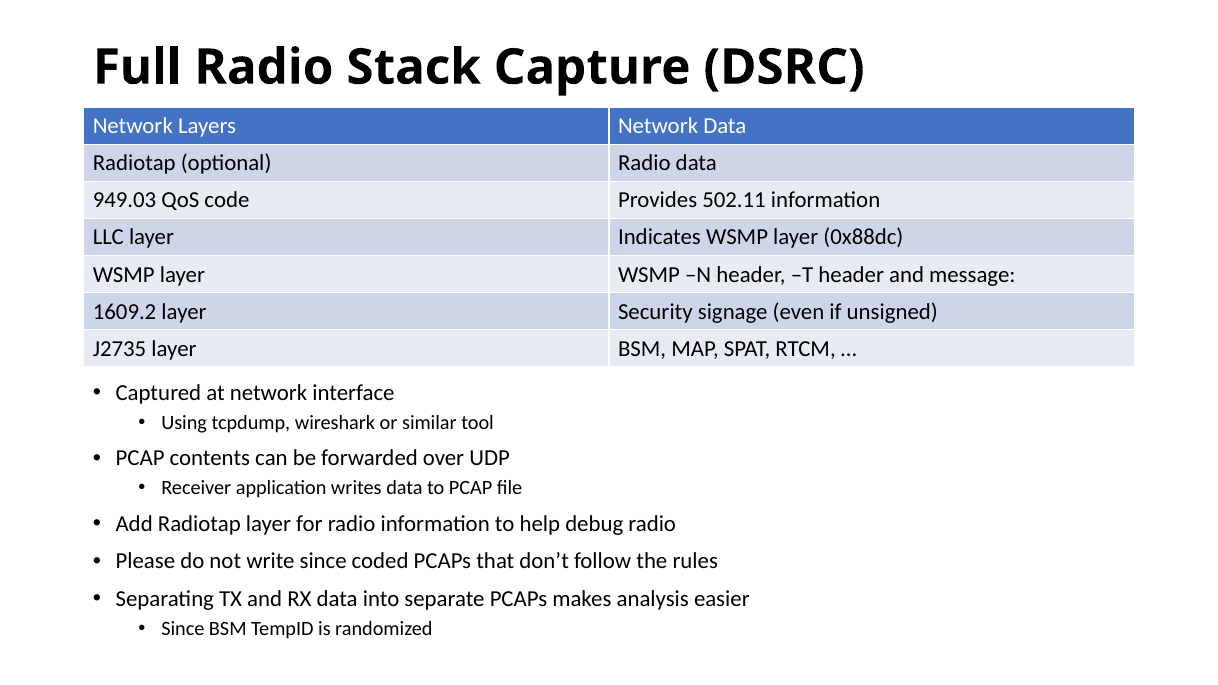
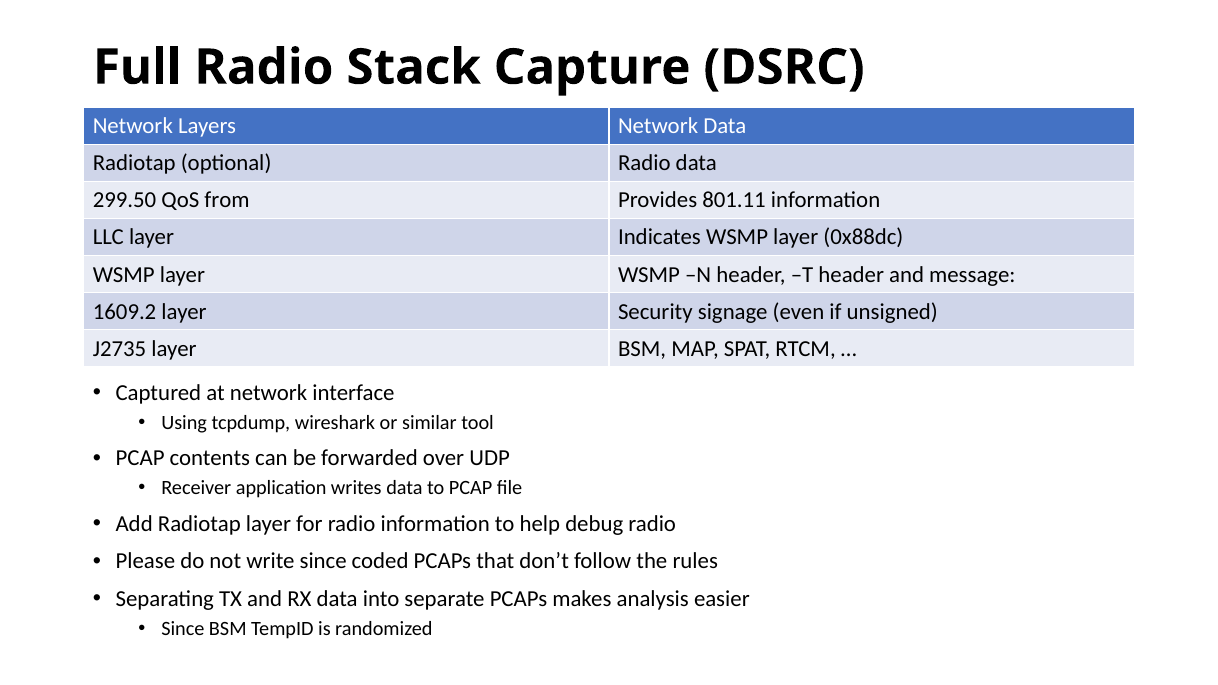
949.03: 949.03 -> 299.50
code: code -> from
502.11: 502.11 -> 801.11
